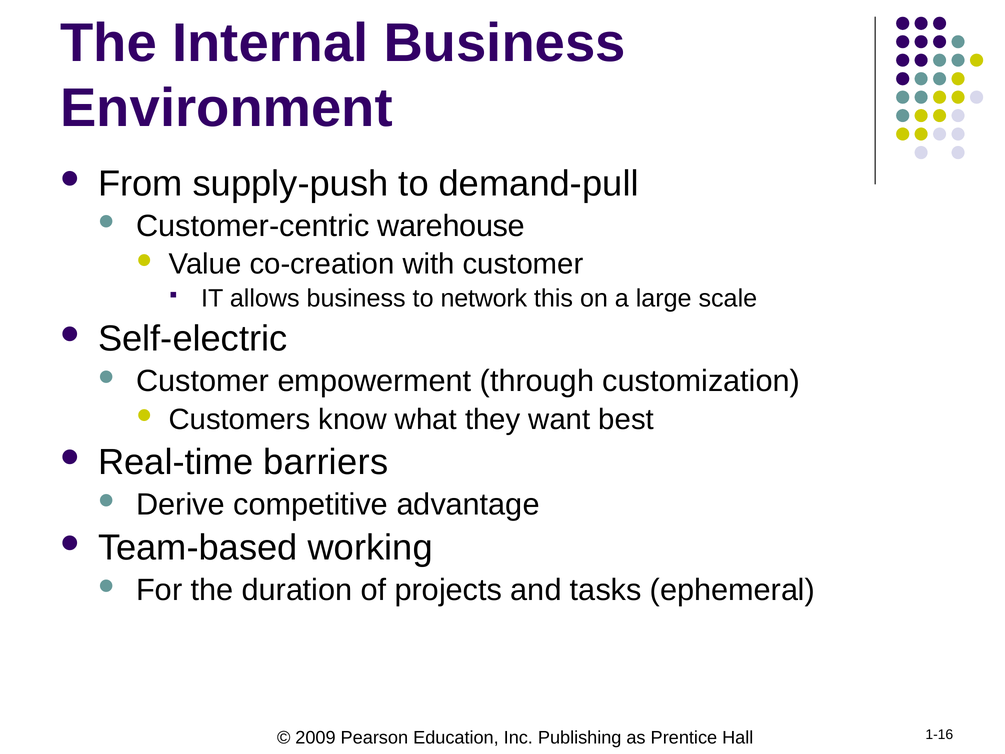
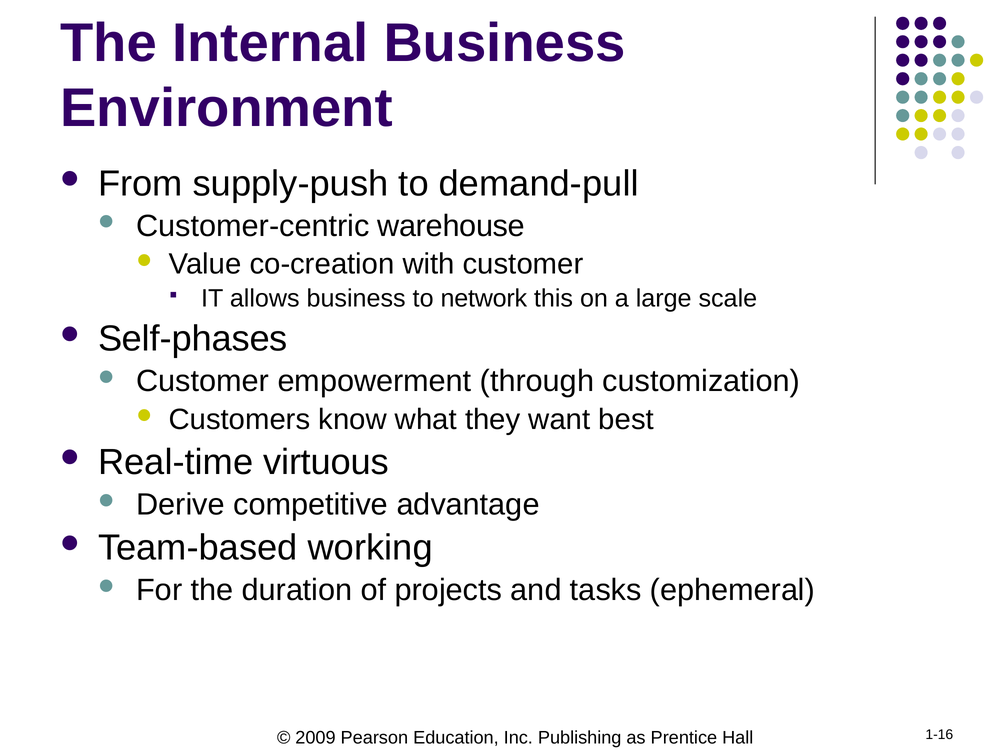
Self-electric: Self-electric -> Self-phases
barriers: barriers -> virtuous
